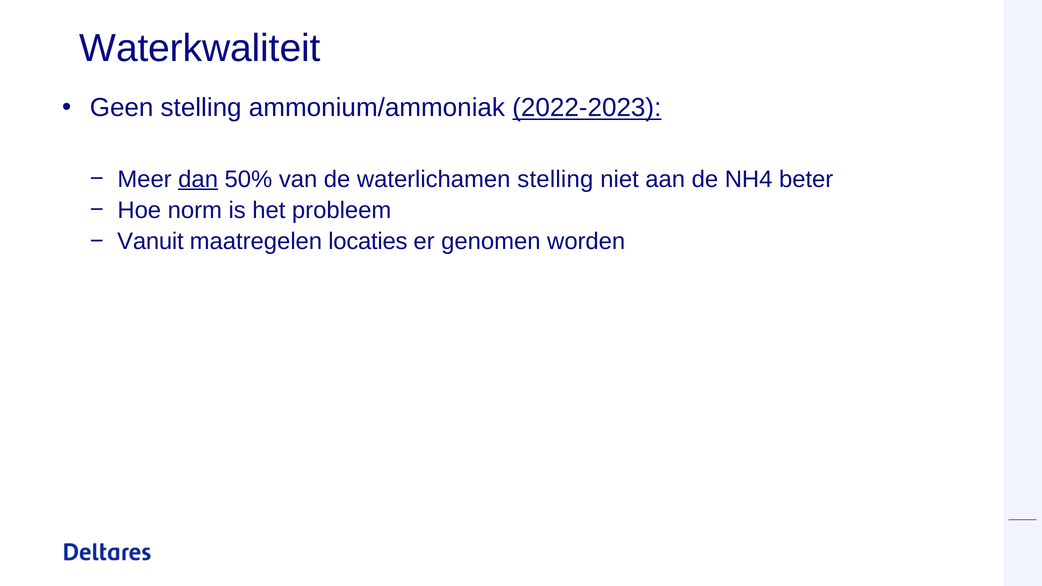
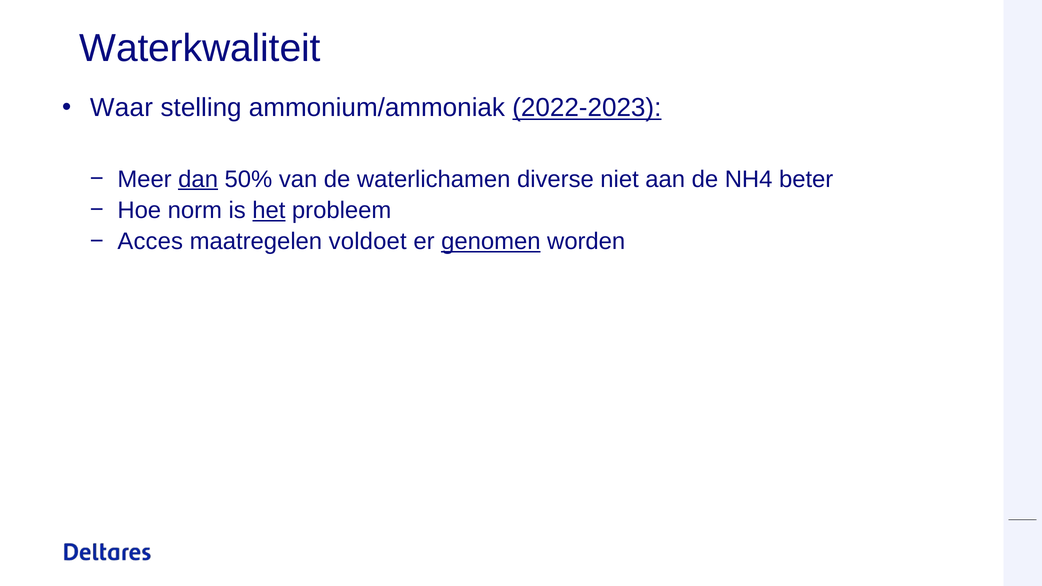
Geen: Geen -> Waar
waterlichamen stelling: stelling -> diverse
het underline: none -> present
Vanuit: Vanuit -> Acces
locaties: locaties -> voldoet
genomen underline: none -> present
